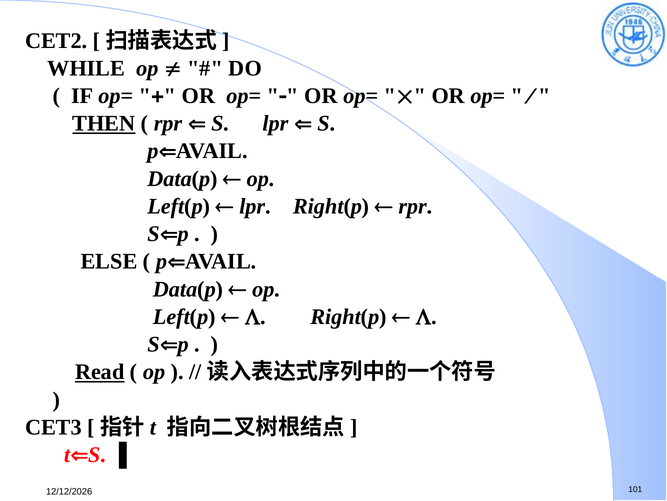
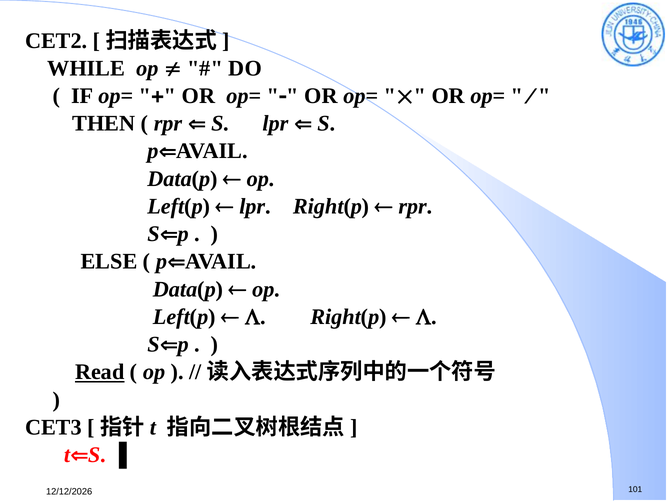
THEN underline: present -> none
